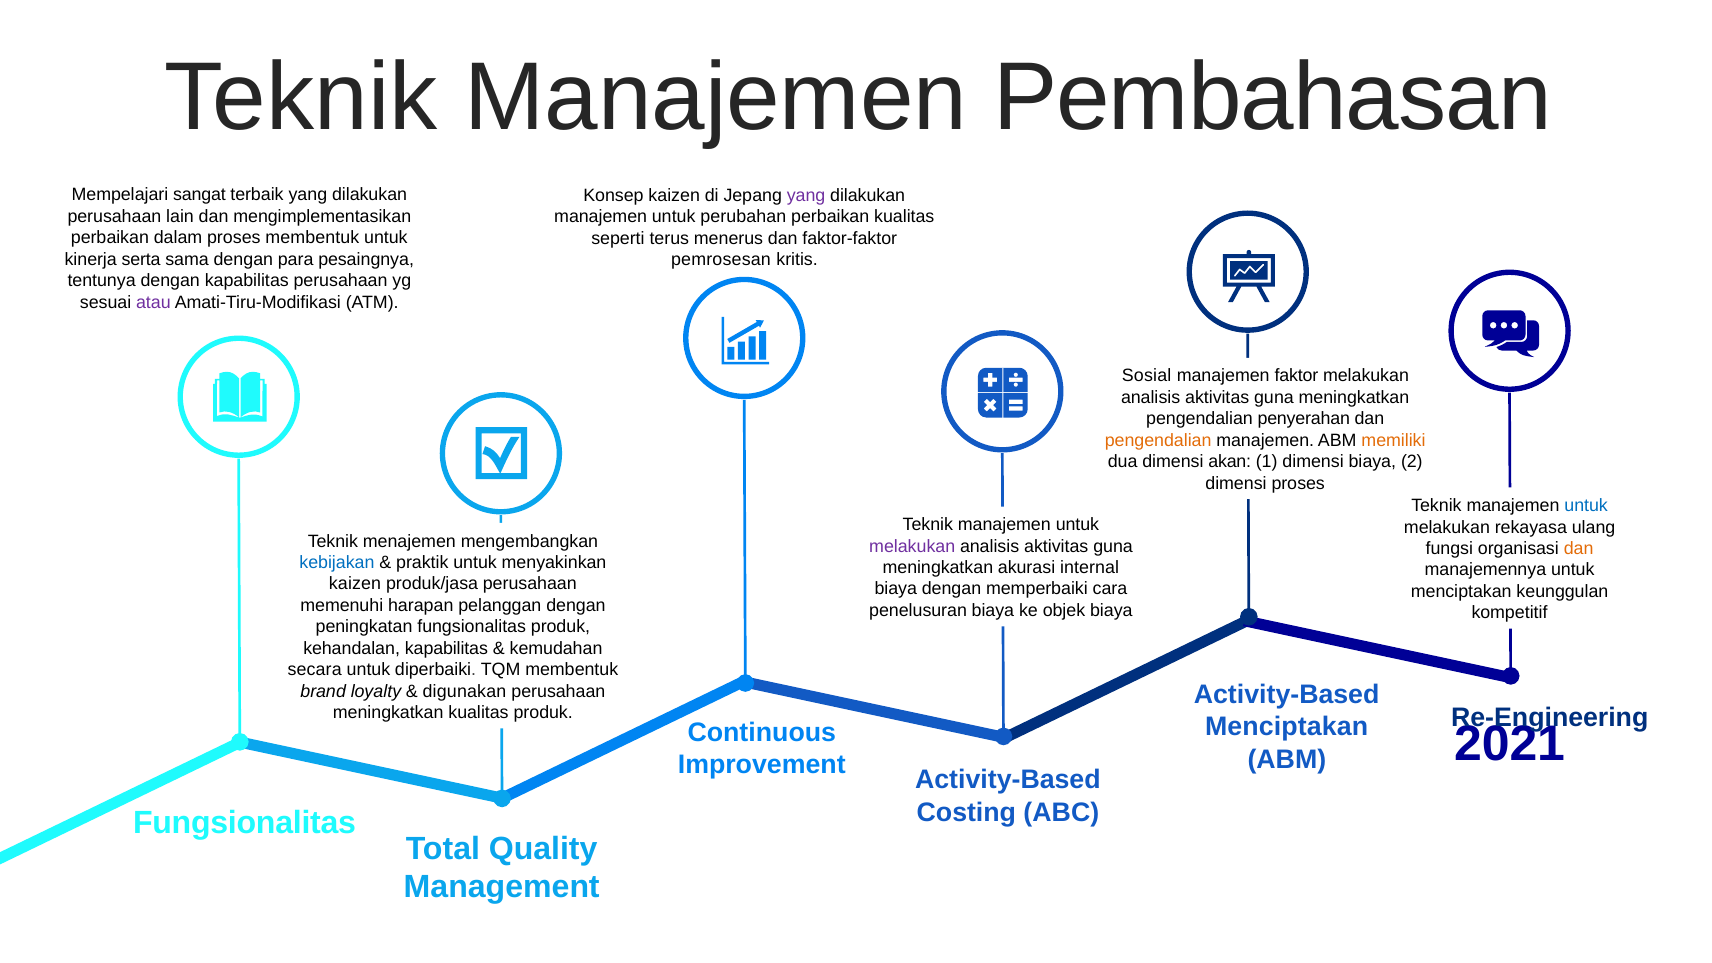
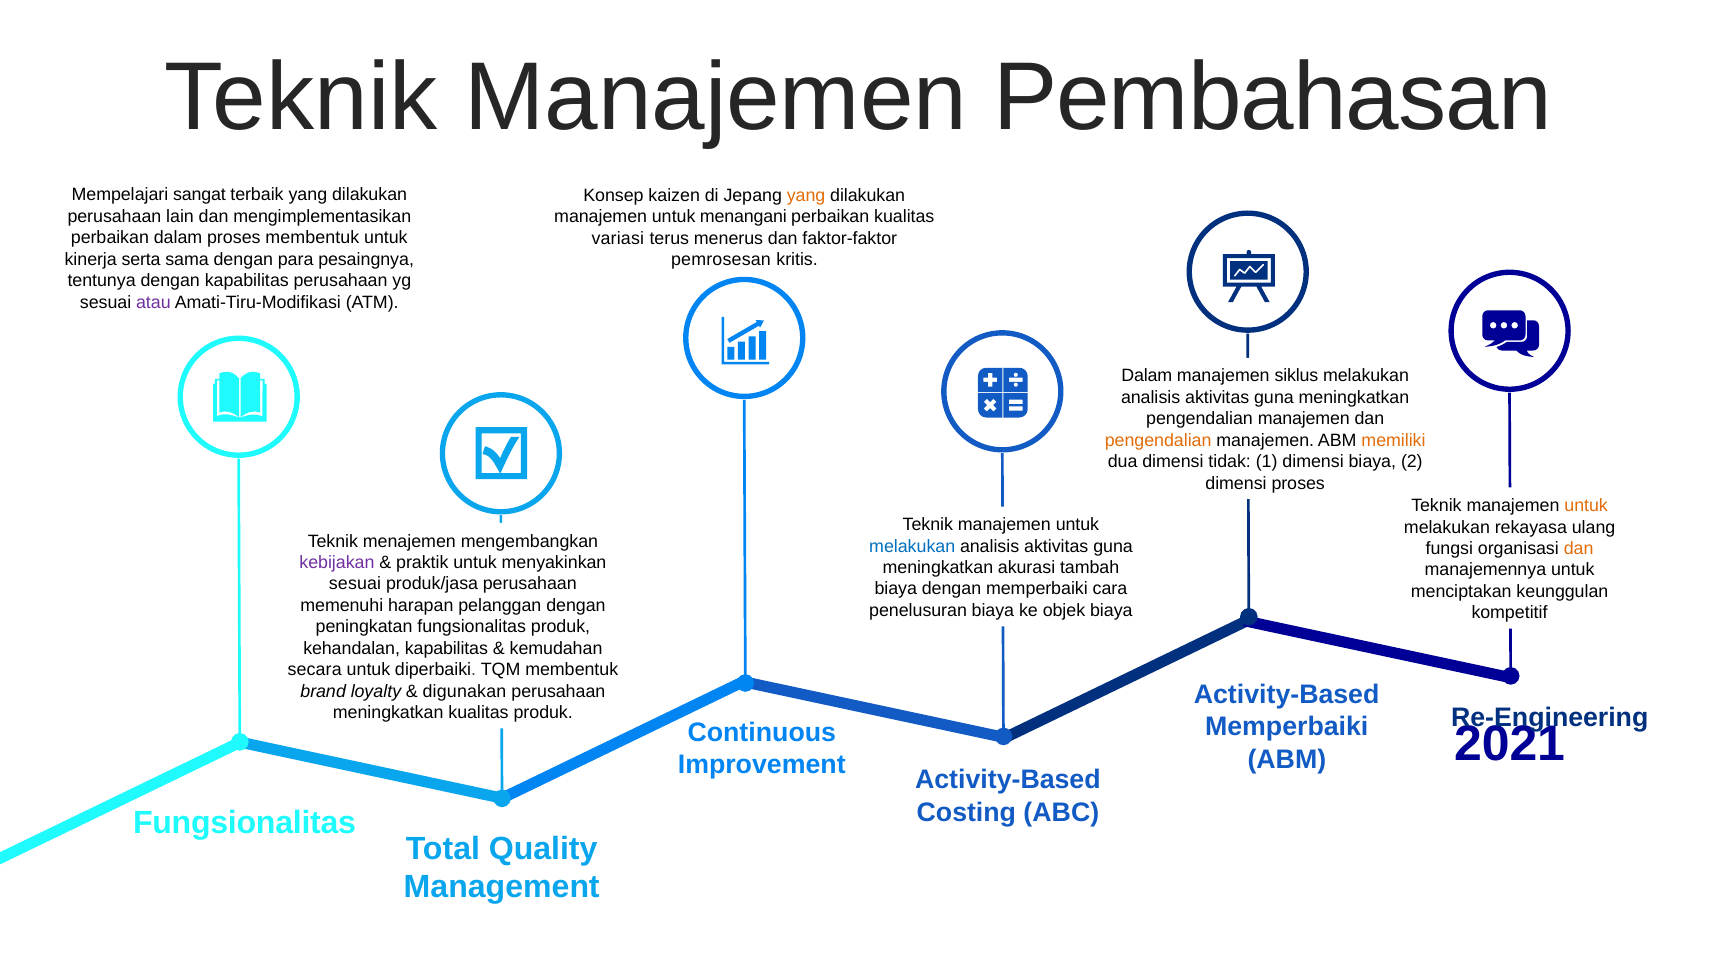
yang at (806, 195) colour: purple -> orange
perubahan: perubahan -> menangani
seperti: seperti -> variasi
Sosial at (1147, 376): Sosial -> Dalam
faktor: faktor -> siklus
penyerahan at (1304, 419): penyerahan -> manajemen
akan: akan -> tidak
untuk at (1586, 506) colour: blue -> orange
melakukan at (912, 546) colour: purple -> blue
kebijakan colour: blue -> purple
internal: internal -> tambah
kaizen at (355, 584): kaizen -> sesuai
Menciptakan at (1287, 727): Menciptakan -> Memperbaiki
